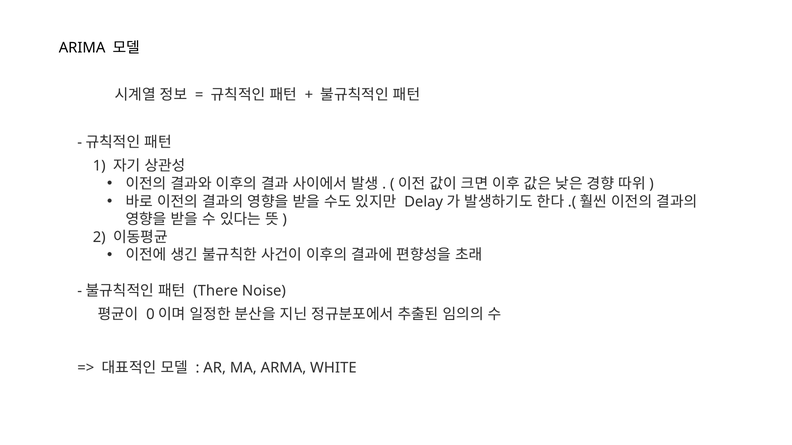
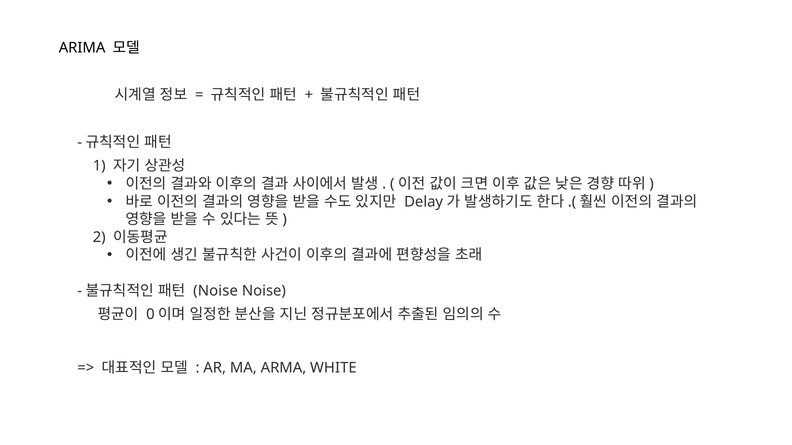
There at (216, 291): There -> Noise
